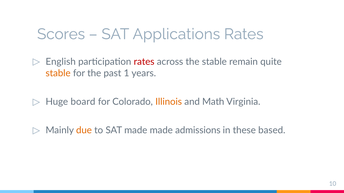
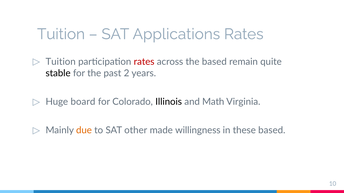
Scores at (61, 34): Scores -> Tuition
English at (61, 62): English -> Tuition
the stable: stable -> based
stable at (58, 73) colour: orange -> black
1: 1 -> 2
Illinois colour: orange -> black
SAT made: made -> other
admissions: admissions -> willingness
